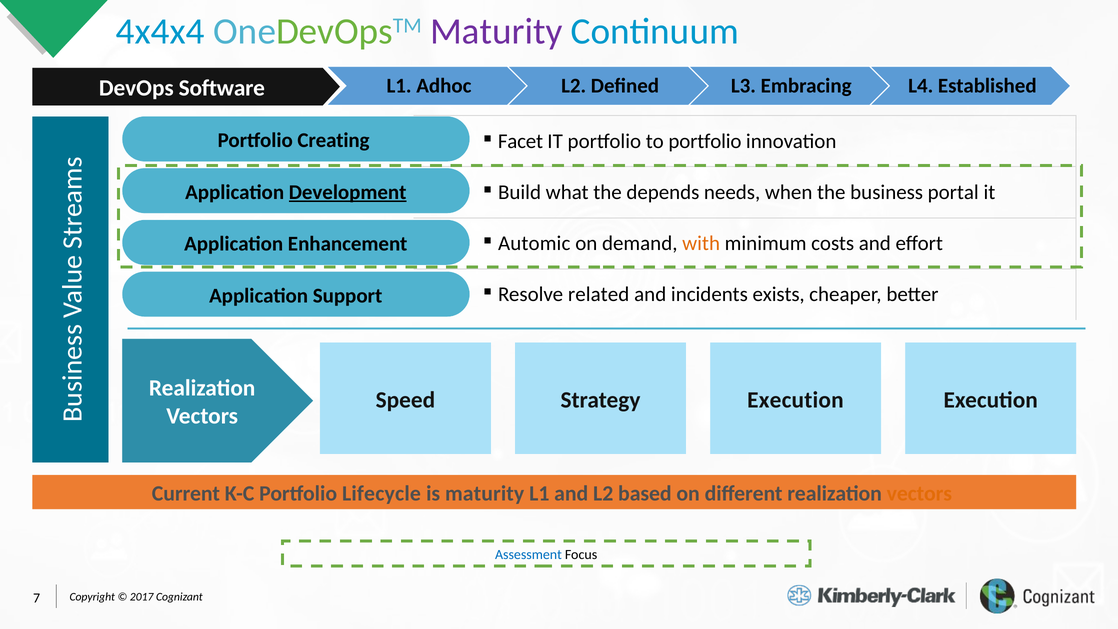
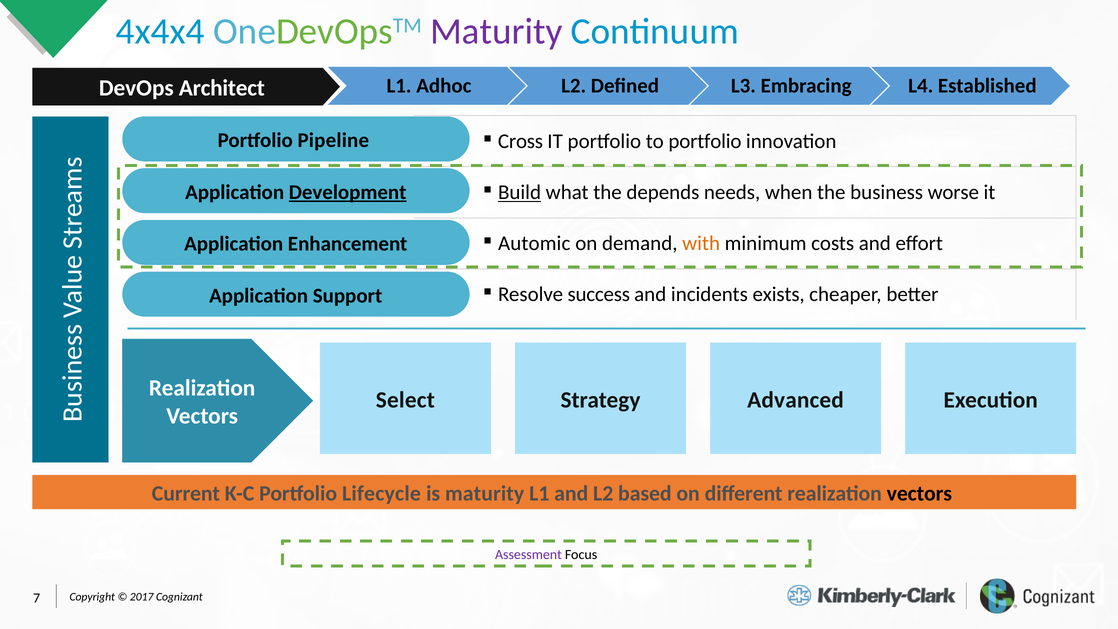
Software: Software -> Architect
Facet: Facet -> Cross
Creating: Creating -> Pipeline
Build underline: none -> present
portal: portal -> worse
related: related -> success
Speed: Speed -> Select
Strategy Execution: Execution -> Advanced
vectors at (919, 493) colour: orange -> black
Assessment colour: blue -> purple
